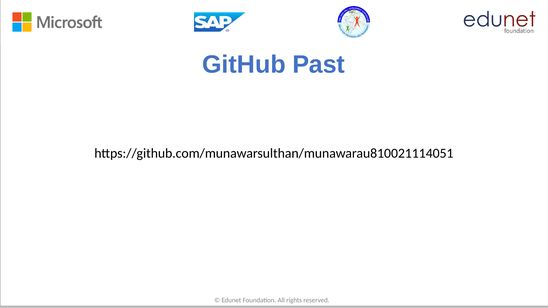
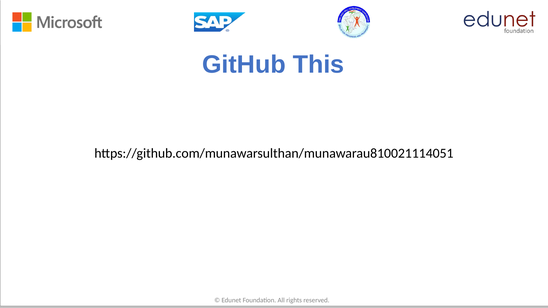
Past: Past -> This
